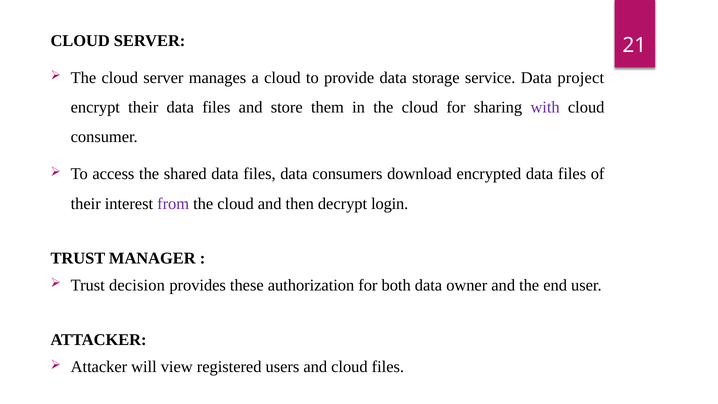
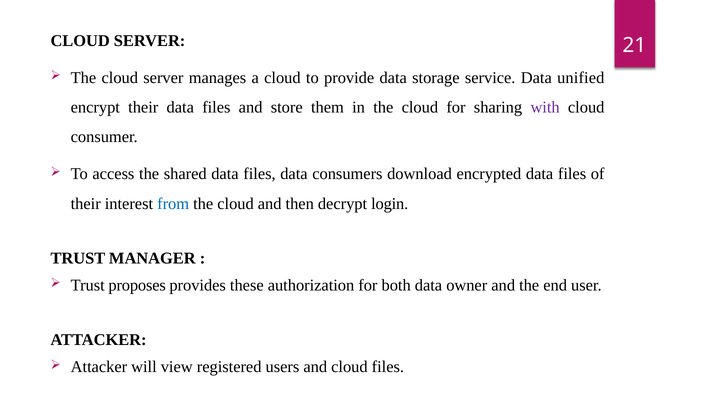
project: project -> unified
from colour: purple -> blue
decision: decision -> proposes
